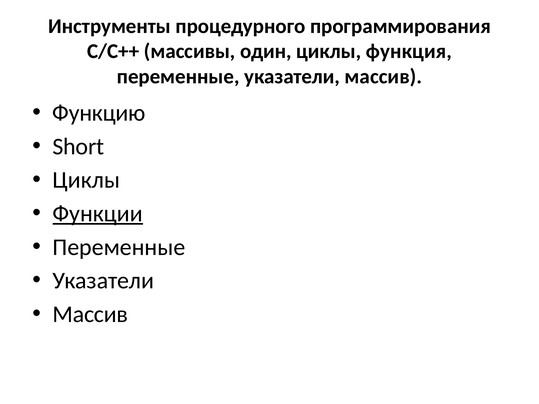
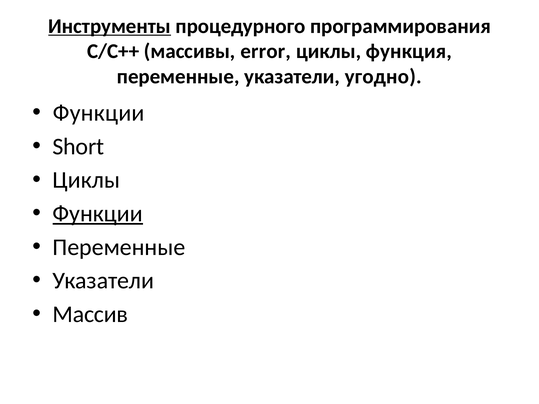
Инструменты underline: none -> present
один: один -> error
указатели массив: массив -> угодно
Функцию at (99, 113): Функцию -> Функции
